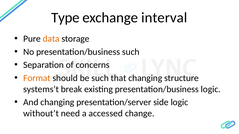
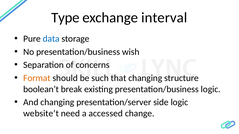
data colour: orange -> blue
presentation/business such: such -> wish
systems’t: systems’t -> boolean’t
without’t: without’t -> website’t
